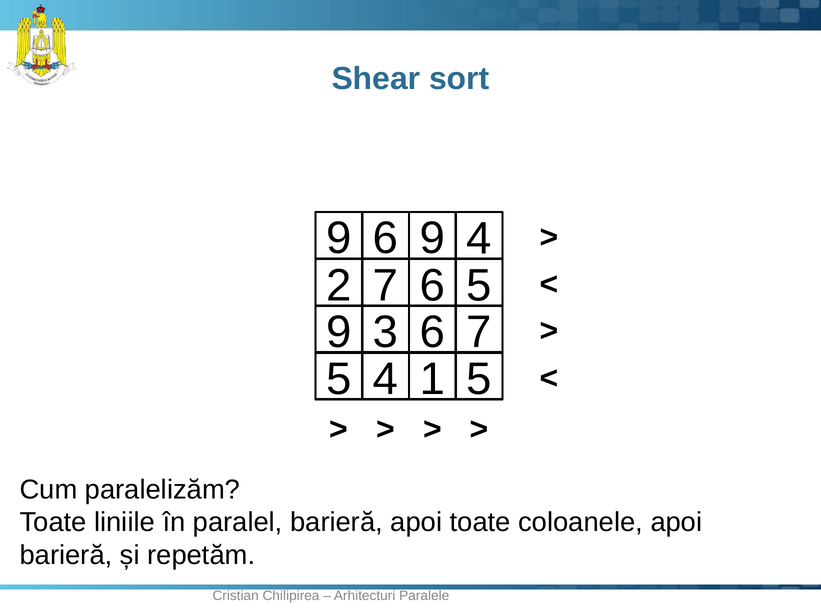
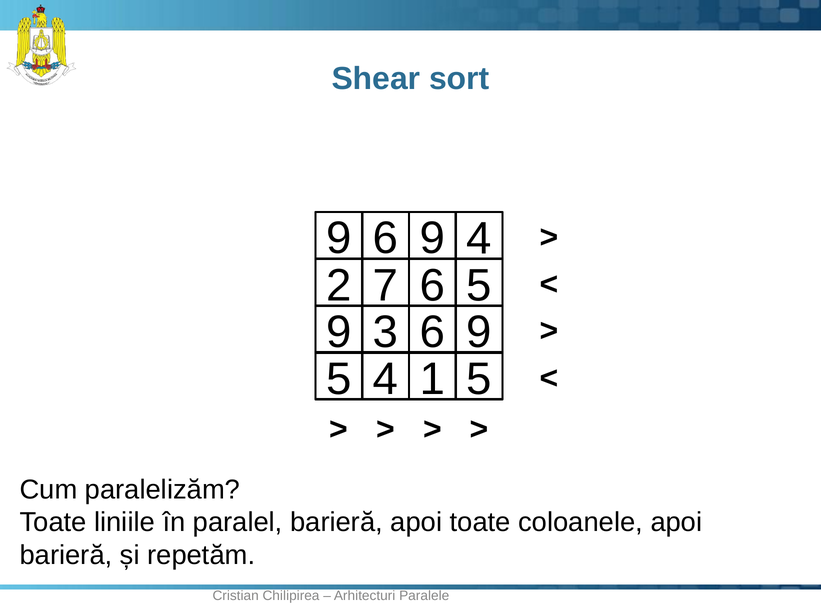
3 6 7: 7 -> 9
